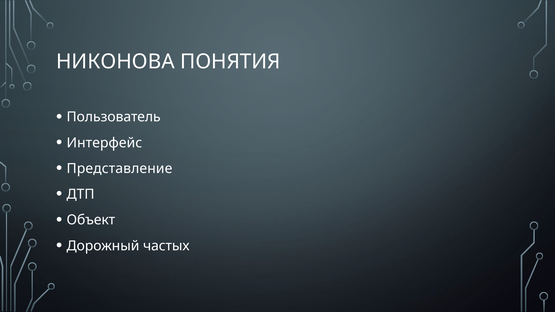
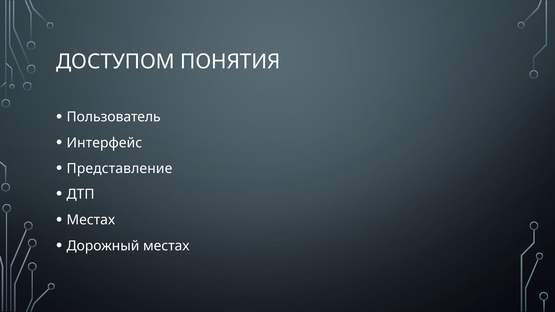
НИКОНОВА: НИКОНОВА -> ДОСТУПОМ
Объект at (91, 220): Объект -> Местах
Дорожный частых: частых -> местах
